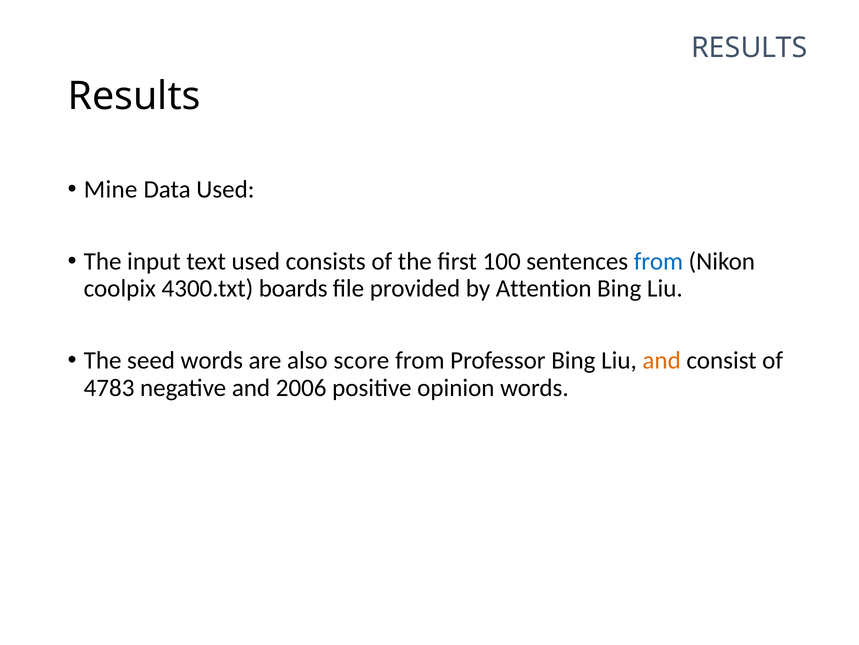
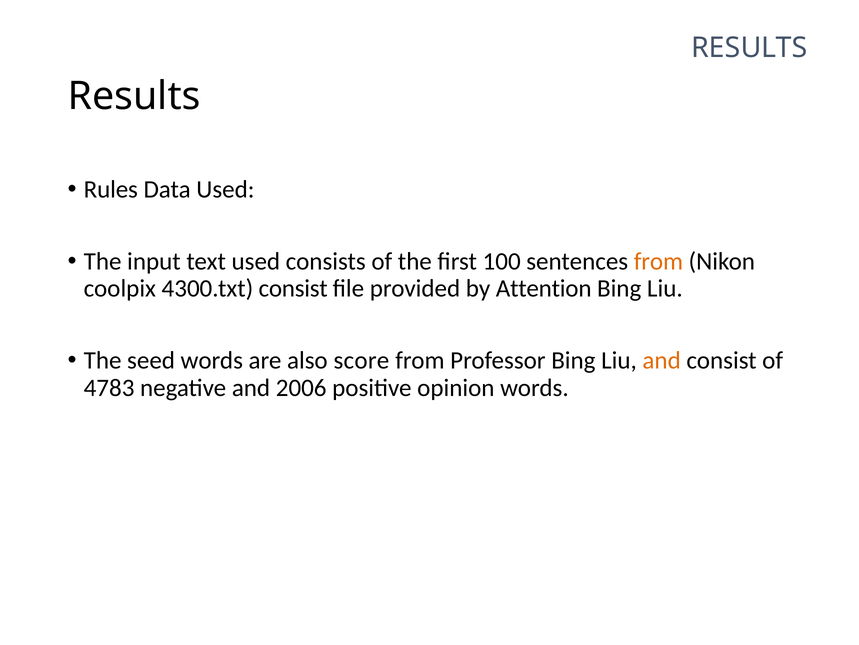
Mine: Mine -> Rules
from at (658, 261) colour: blue -> orange
4300.txt boards: boards -> consist
